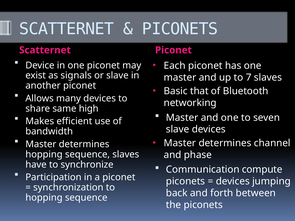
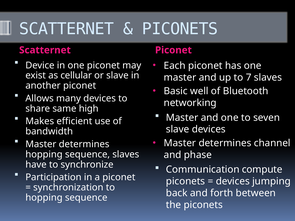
signals: signals -> cellular
that: that -> well
